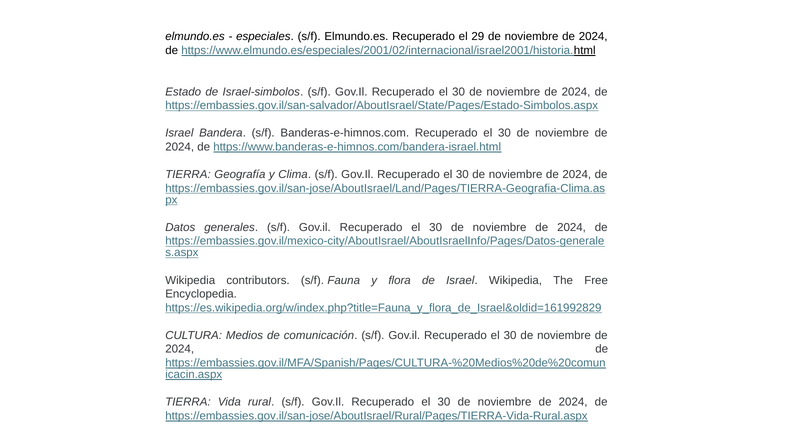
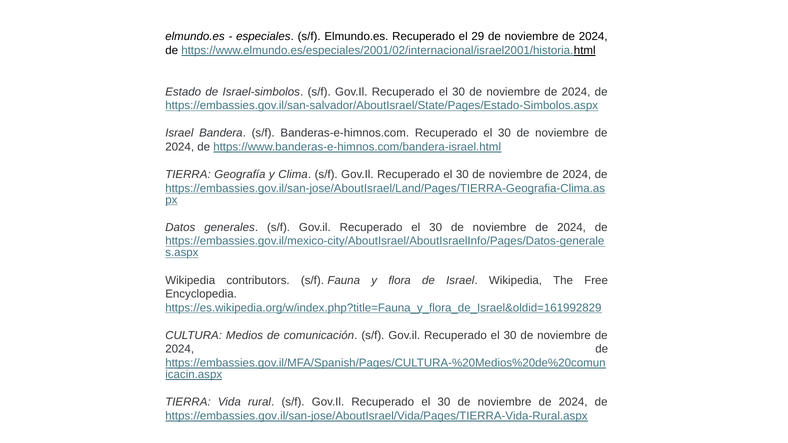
https://embassies.gov.il/san-jose/AboutIsrael/Rural/Pages/TIERRA-Vida-Rural.aspx: https://embassies.gov.il/san-jose/AboutIsrael/Rural/Pages/TIERRA-Vida-Rural.aspx -> https://embassies.gov.il/san-jose/AboutIsrael/Vida/Pages/TIERRA-Vida-Rural.aspx
